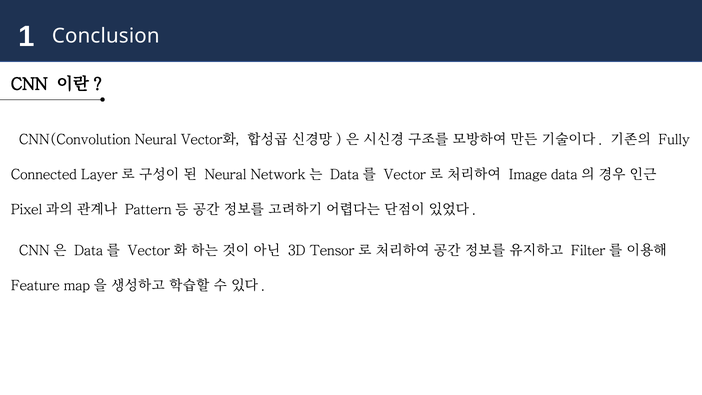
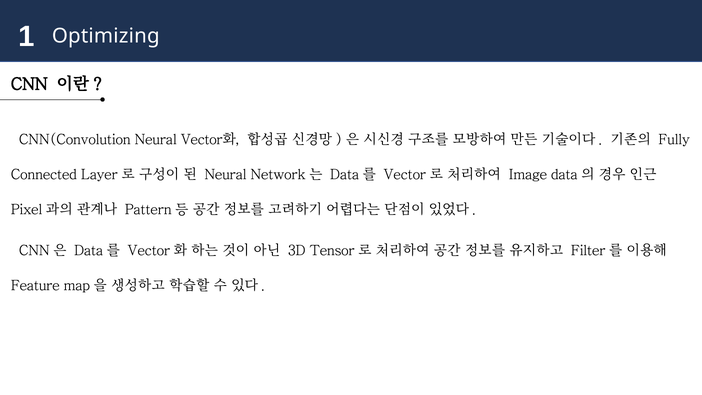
Conclusion: Conclusion -> Optimizing
